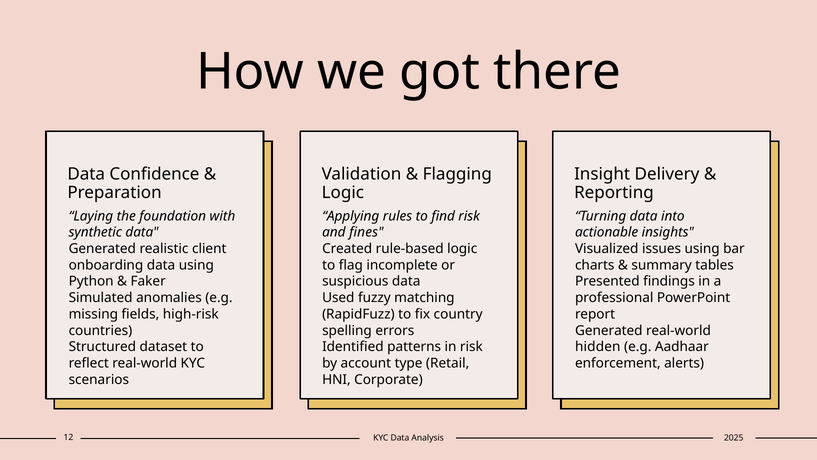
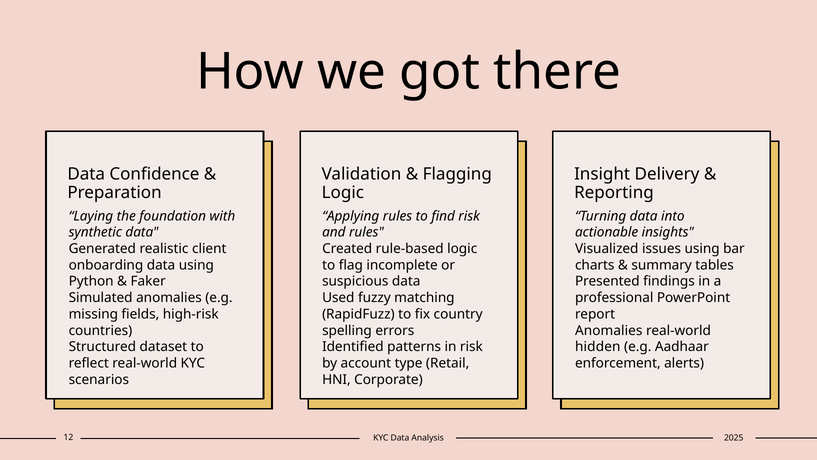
and fines: fines -> rules
Generated at (609, 330): Generated -> Anomalies
